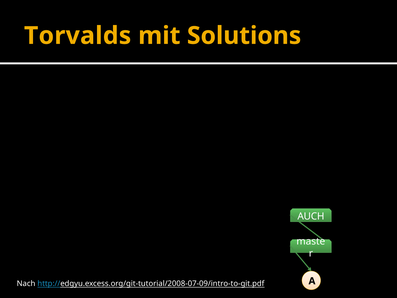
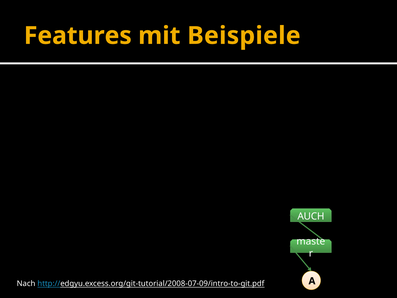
Torvalds: Torvalds -> Features
Solutions: Solutions -> Beispiele
